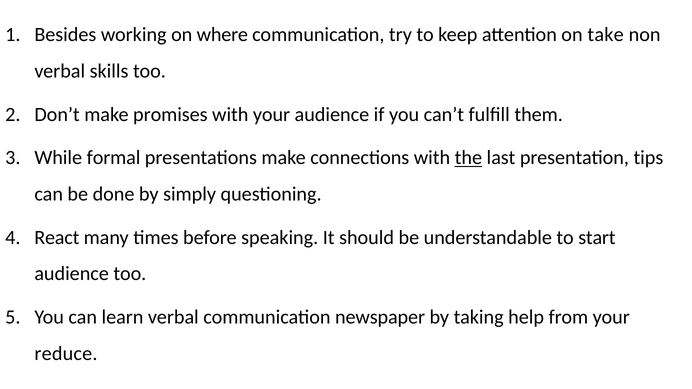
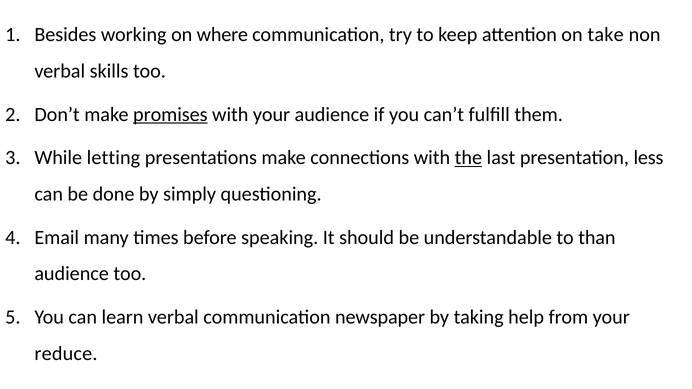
promises underline: none -> present
formal: formal -> letting
tips: tips -> less
React: React -> Email
start: start -> than
